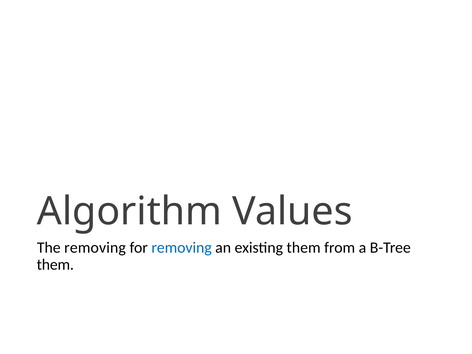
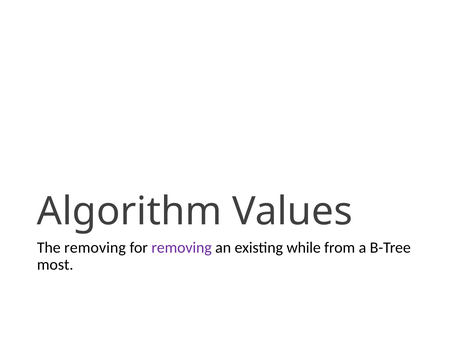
removing at (182, 248) colour: blue -> purple
existing them: them -> while
them at (55, 265): them -> most
